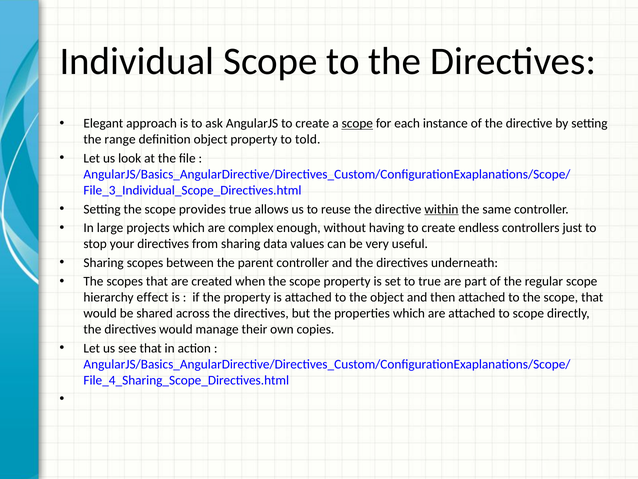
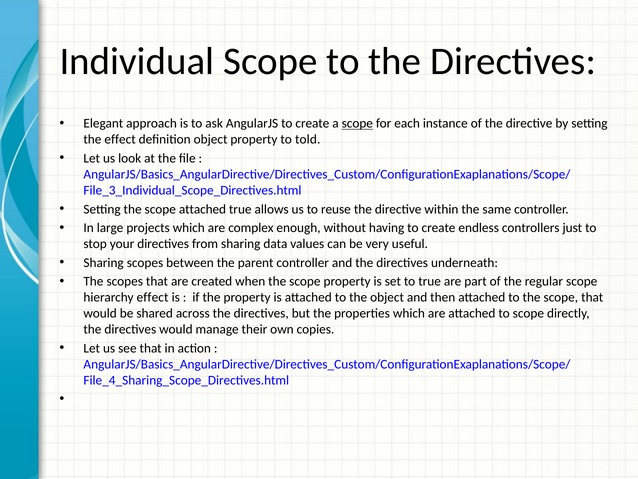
the range: range -> effect
scope provides: provides -> attached
within underline: present -> none
